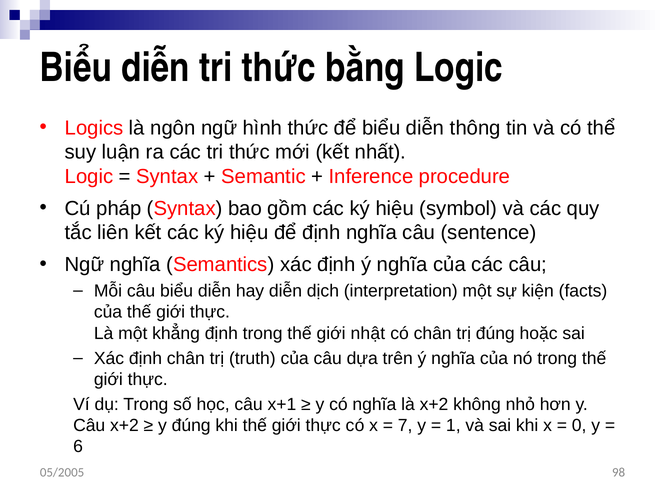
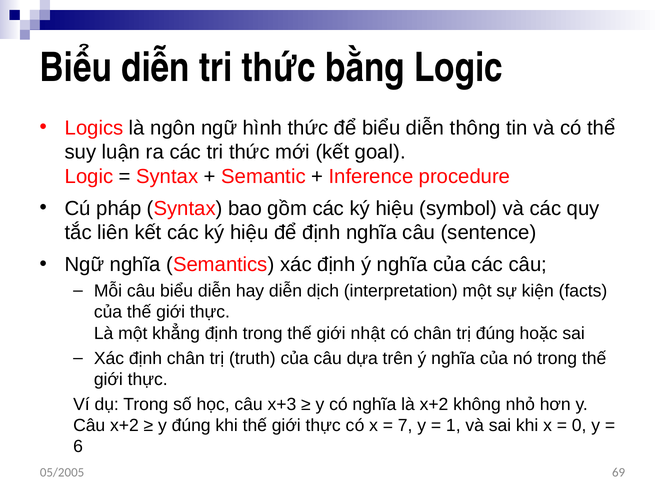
nhất: nhất -> goal
x+1: x+1 -> x+3
98: 98 -> 69
